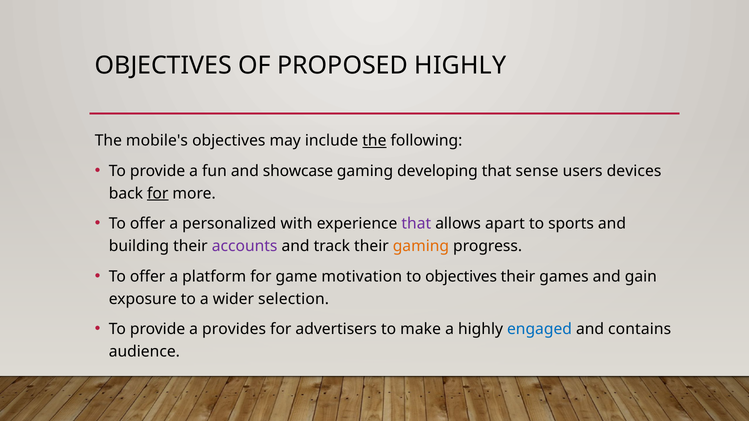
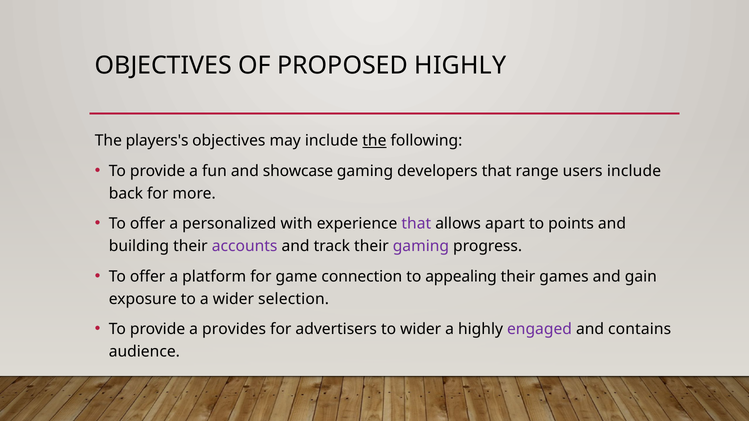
mobile's: mobile's -> players's
developing: developing -> developers
sense: sense -> range
users devices: devices -> include
for at (158, 194) underline: present -> none
sports: sports -> points
gaming at (421, 246) colour: orange -> purple
motivation: motivation -> connection
to objectives: objectives -> appealing
to make: make -> wider
engaged colour: blue -> purple
